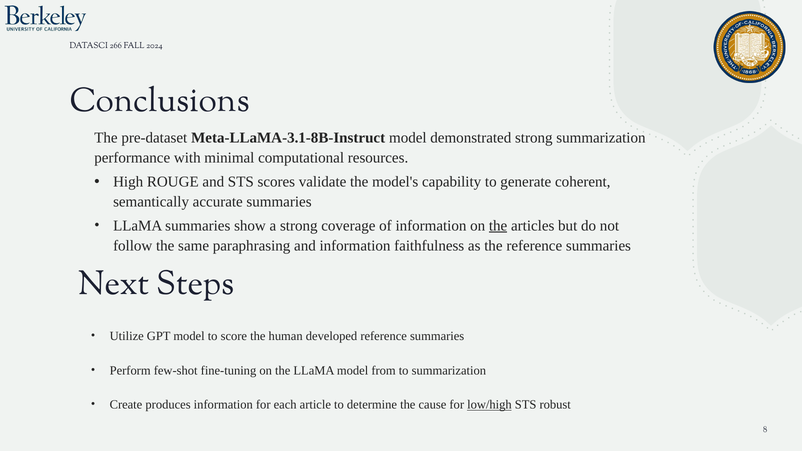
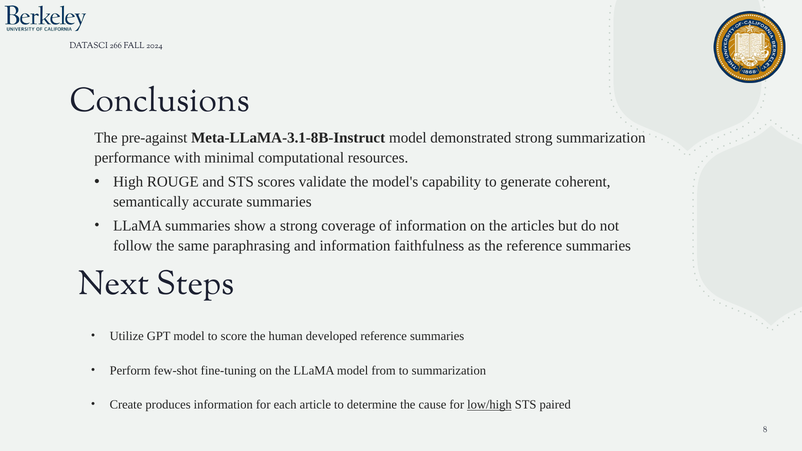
pre-dataset: pre-dataset -> pre-against
the at (498, 226) underline: present -> none
robust: robust -> paired
